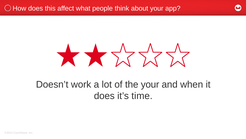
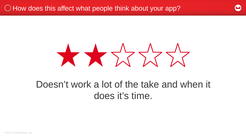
the your: your -> take
